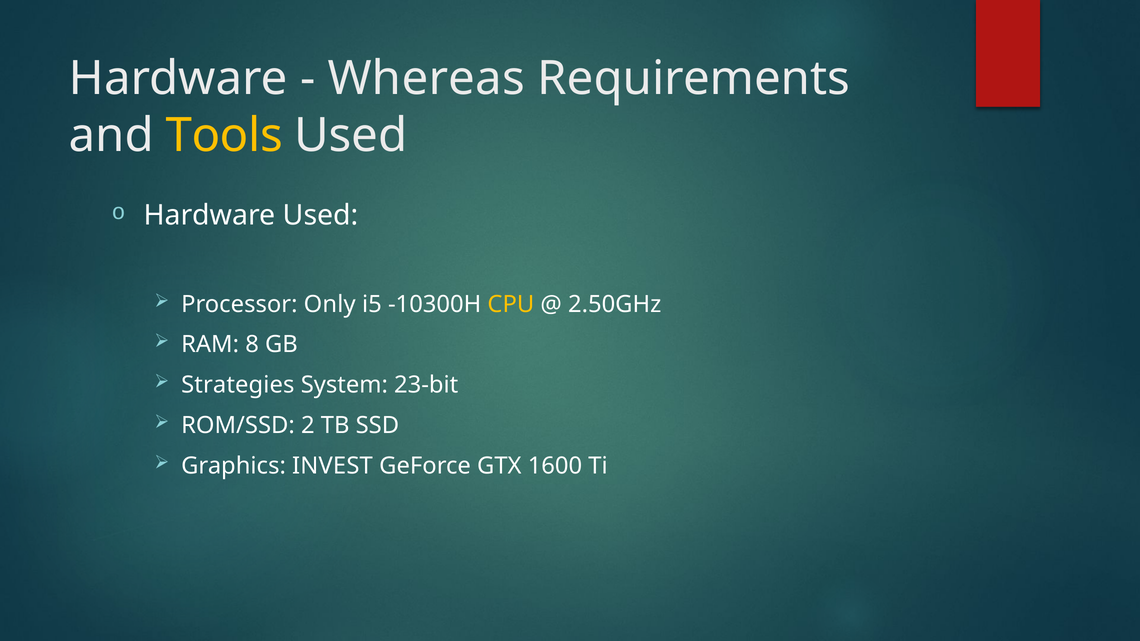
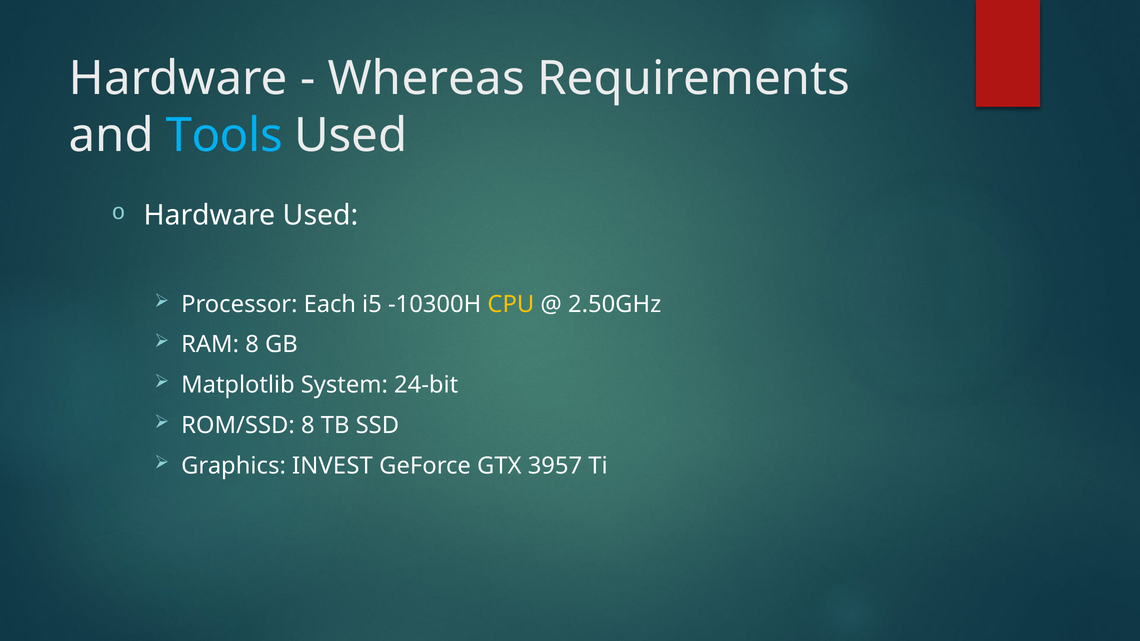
Tools colour: yellow -> light blue
Only: Only -> Each
Strategies: Strategies -> Matplotlib
23-bit: 23-bit -> 24-bit
ROM/SSD 2: 2 -> 8
1600: 1600 -> 3957
